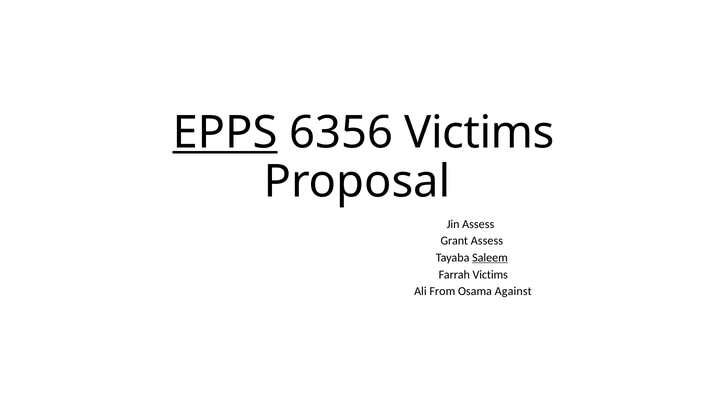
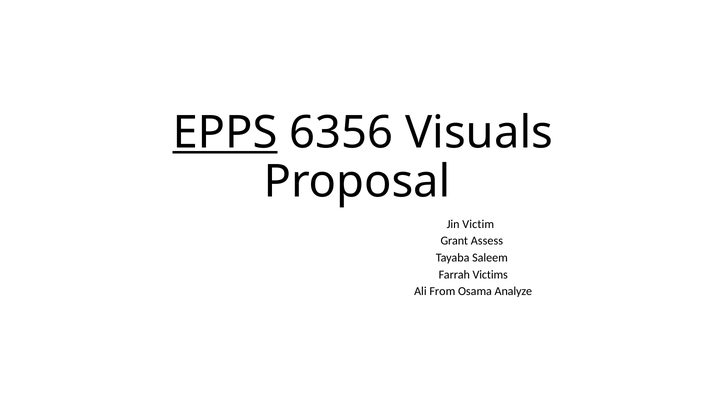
6356 Victims: Victims -> Visuals
Jin Assess: Assess -> Victim
Saleem underline: present -> none
Against: Against -> Analyze
